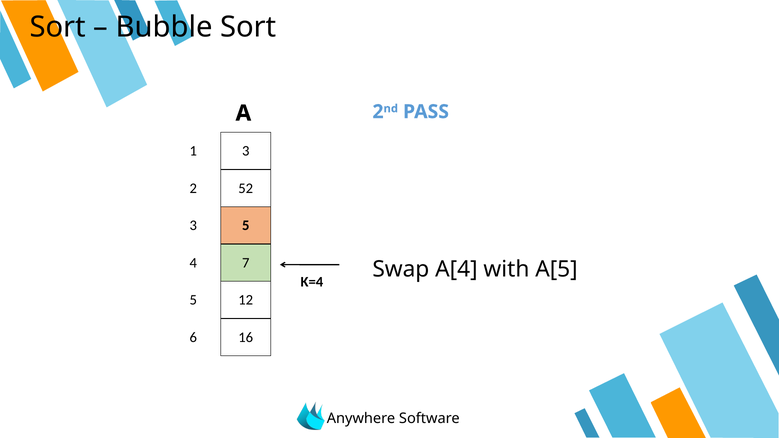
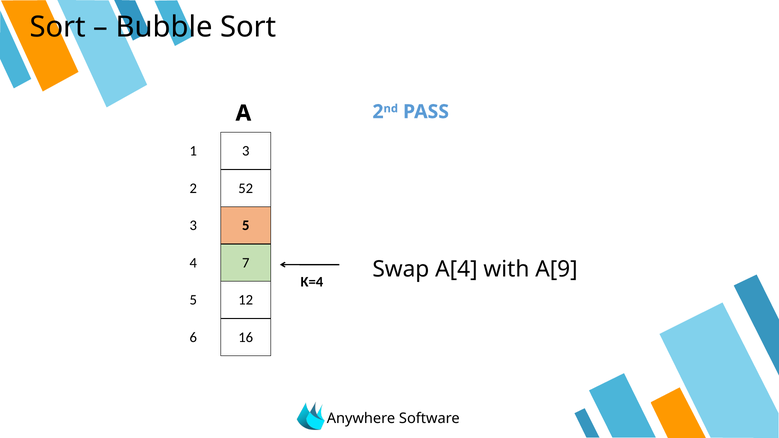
A[5: A[5 -> A[9
